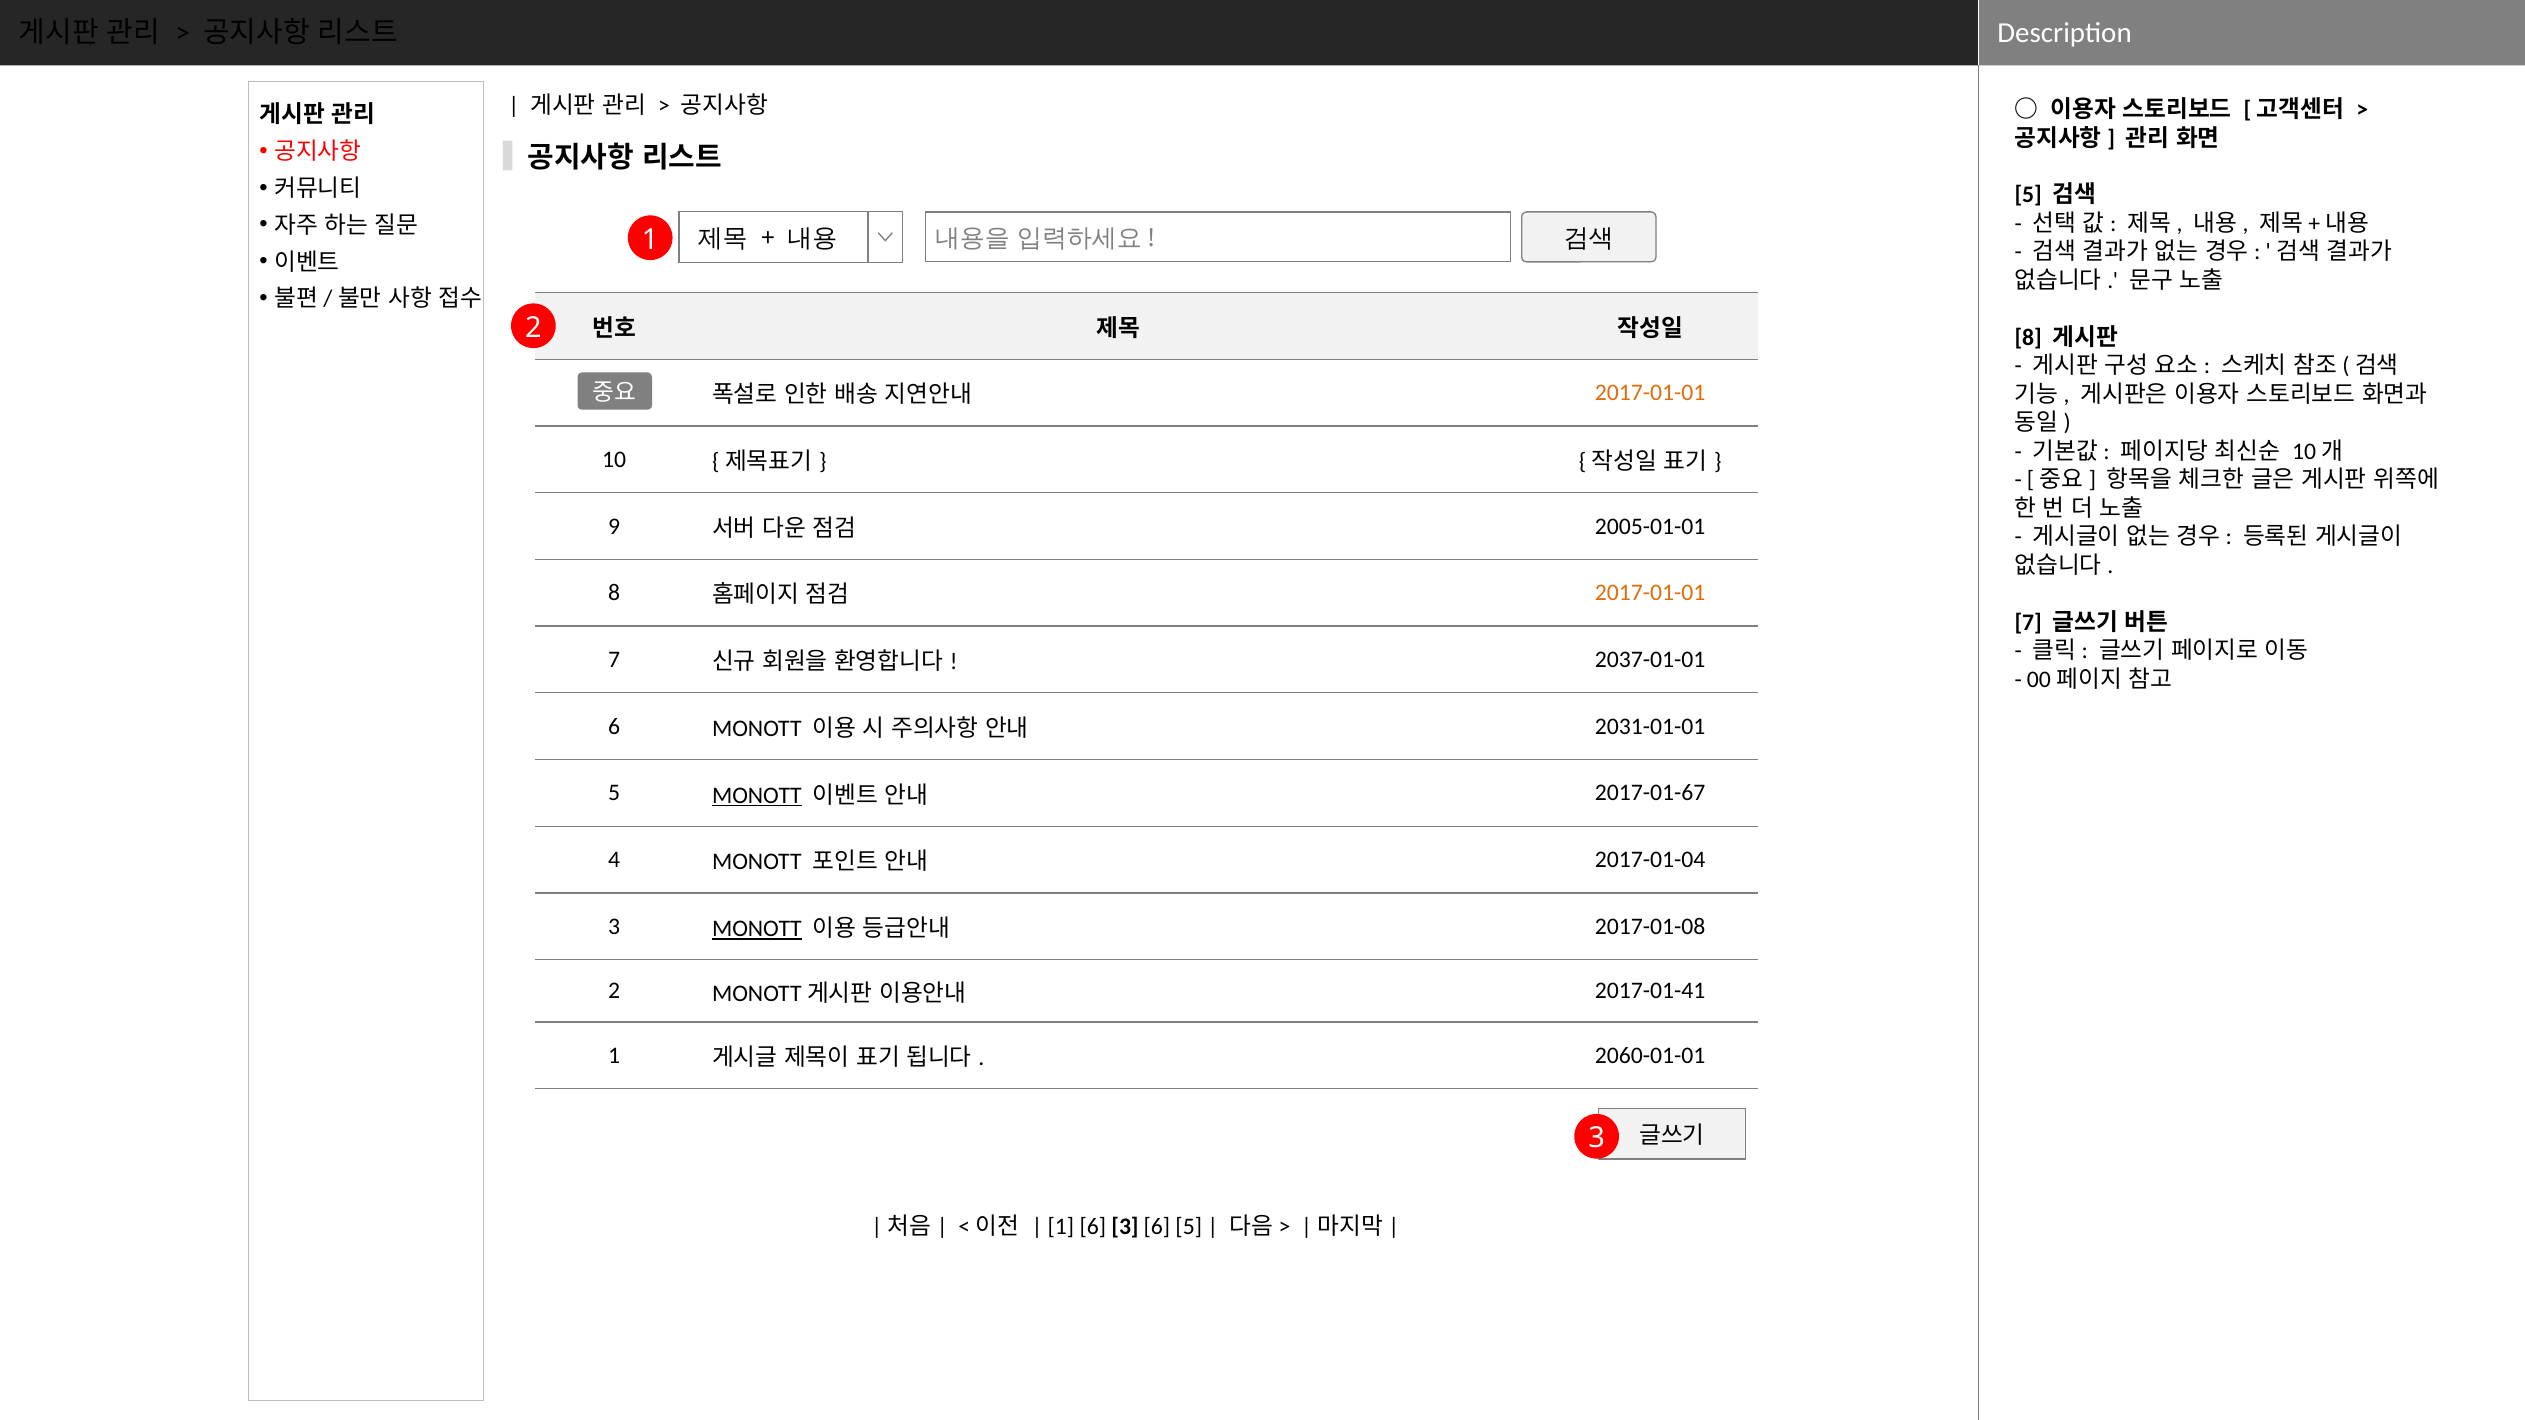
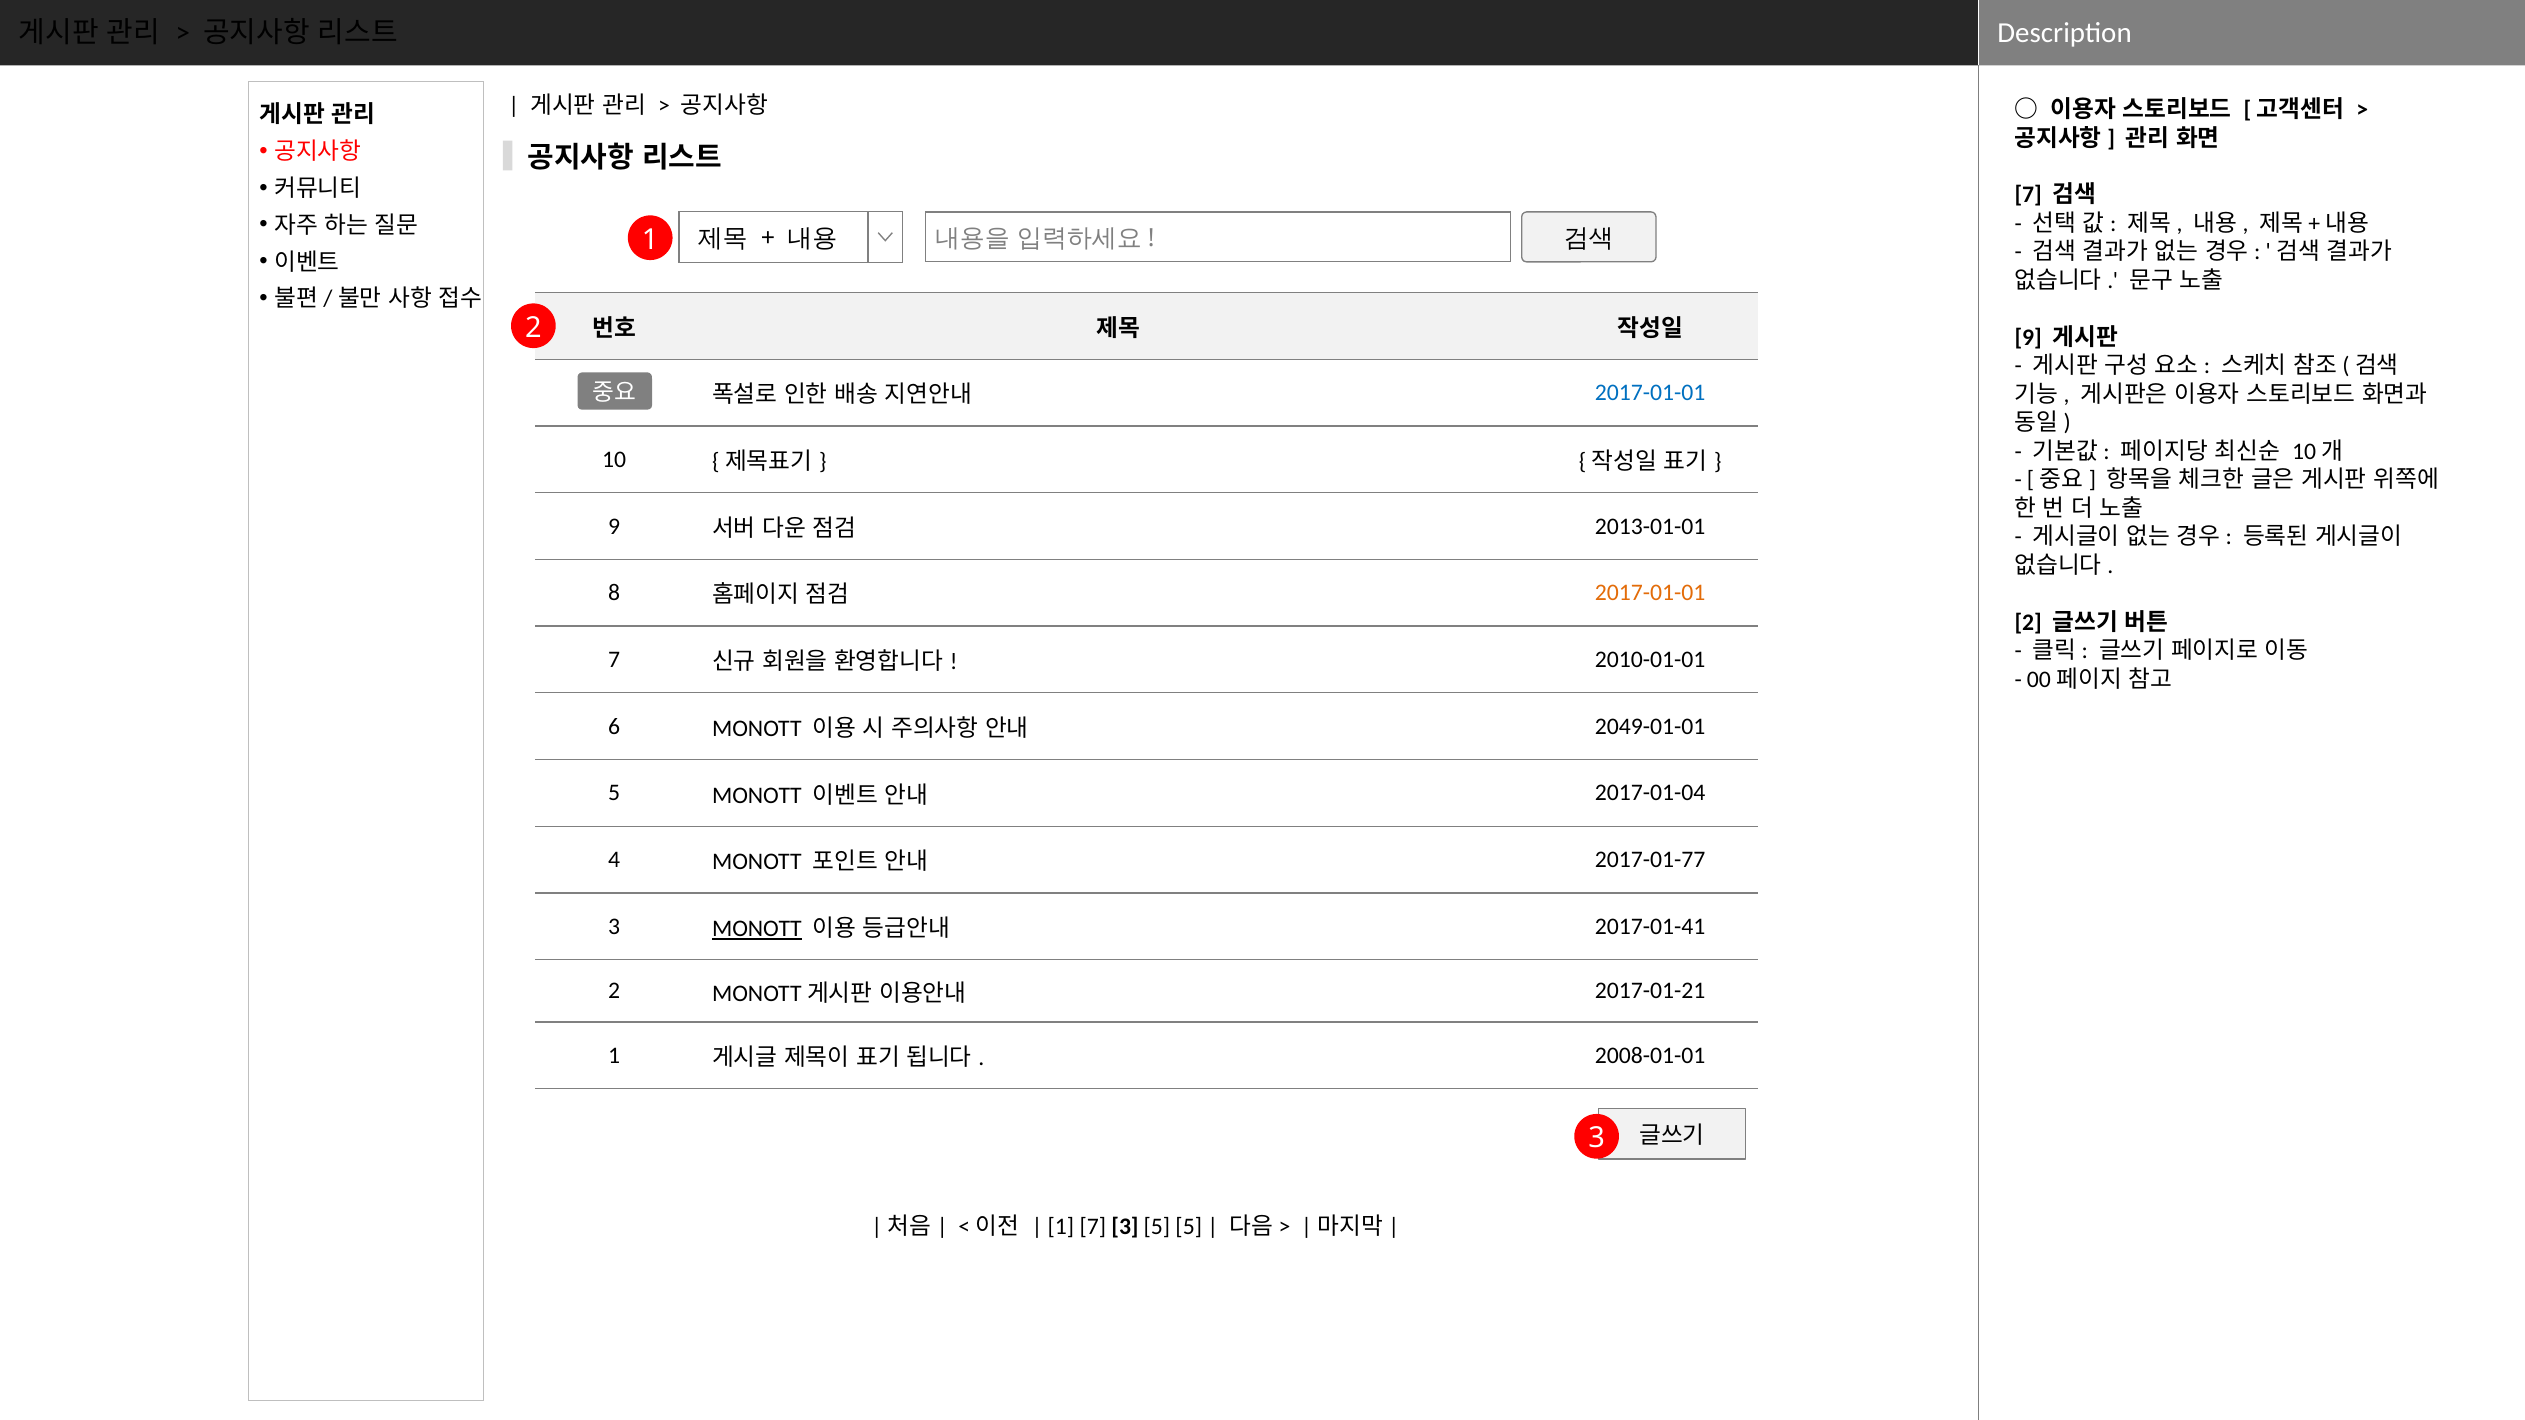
5 at (2028, 195): 5 -> 7
8 at (2028, 338): 8 -> 9
2017-01-01 at (1650, 393) colour: orange -> blue
2005-01-01: 2005-01-01 -> 2013-01-01
7 at (2028, 622): 7 -> 2
2037-01-01: 2037-01-01 -> 2010-01-01
2031-01-01: 2031-01-01 -> 2049-01-01
MONOTT at (757, 795) underline: present -> none
2017-01-67: 2017-01-67 -> 2017-01-04
2017-01-04: 2017-01-04 -> 2017-01-77
2017-01-08: 2017-01-08 -> 2017-01-41
2017-01-41: 2017-01-41 -> 2017-01-21
2060-01-01: 2060-01-01 -> 2008-01-01
1 6: 6 -> 7
3 6: 6 -> 5
